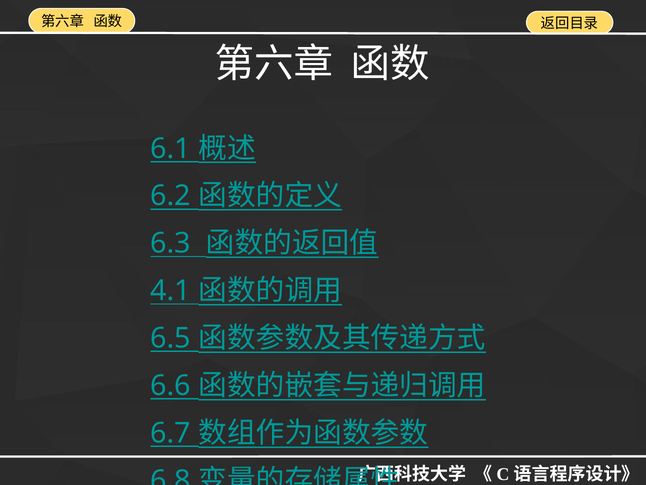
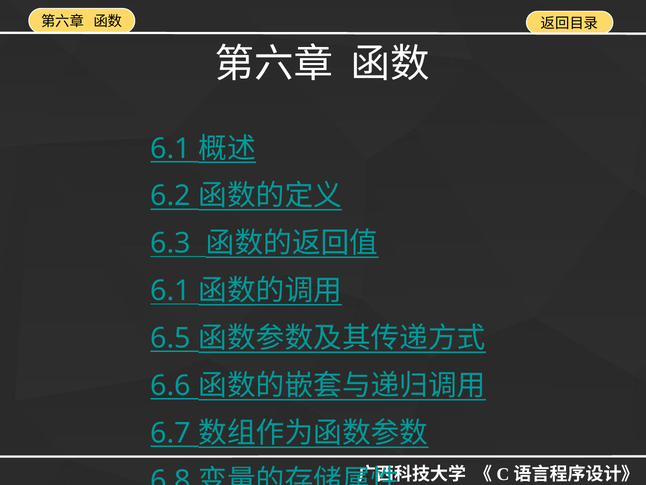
4.1 at (171, 291): 4.1 -> 6.1
